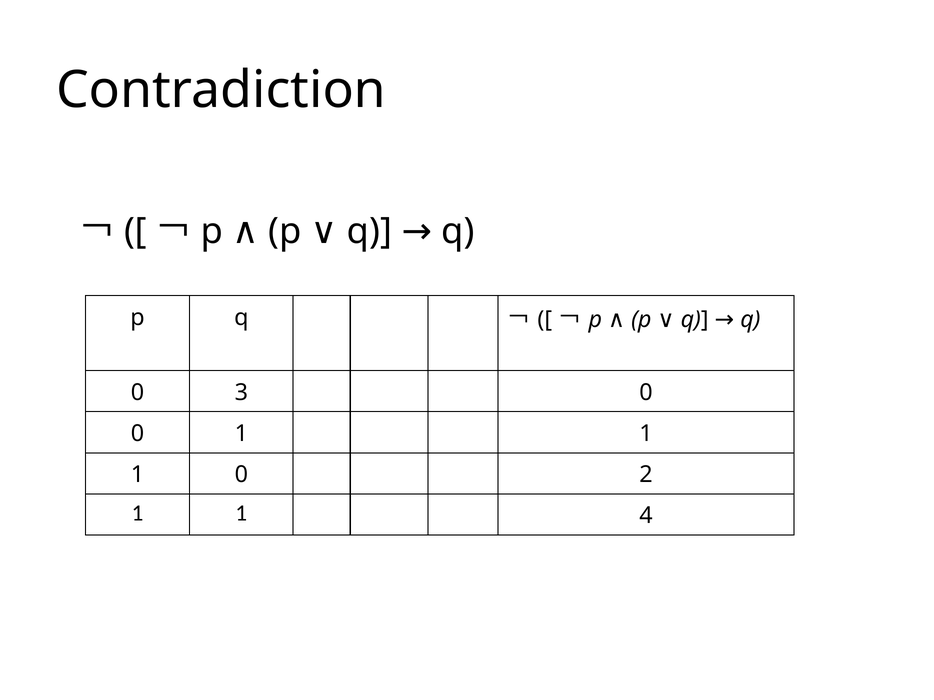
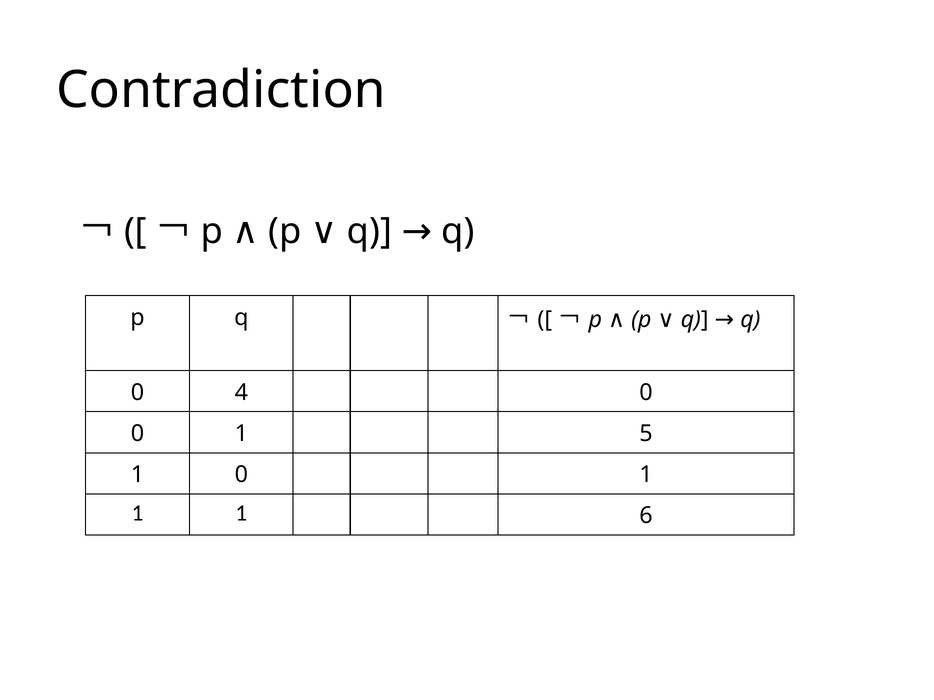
3: 3 -> 4
0 1 1: 1 -> 5
1 0 2: 2 -> 1
4: 4 -> 6
